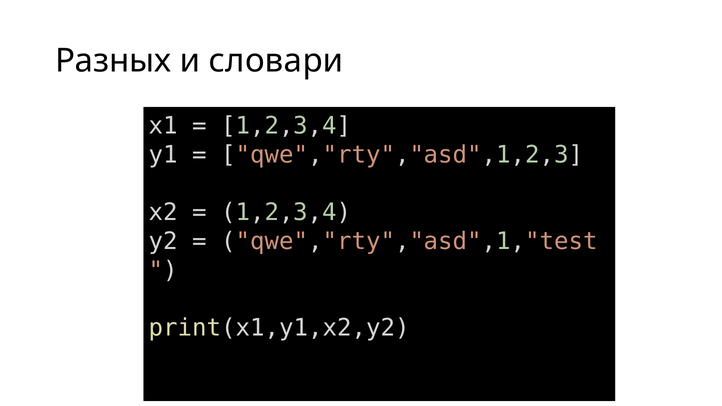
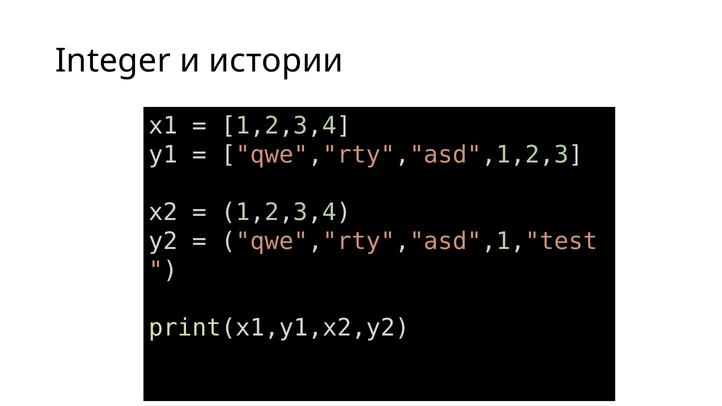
Разных: Разных -> Integer
словари: словари -> истории
